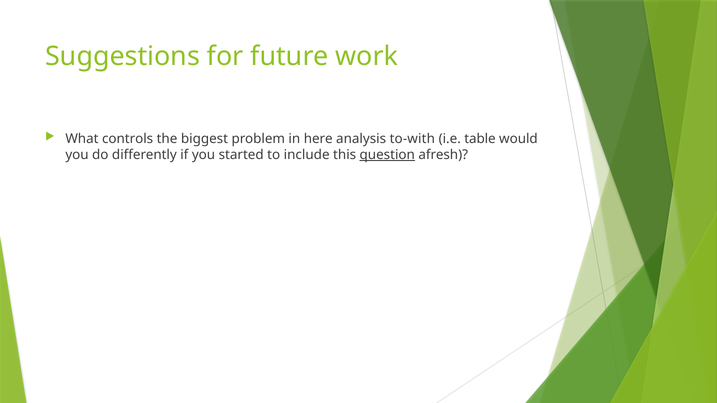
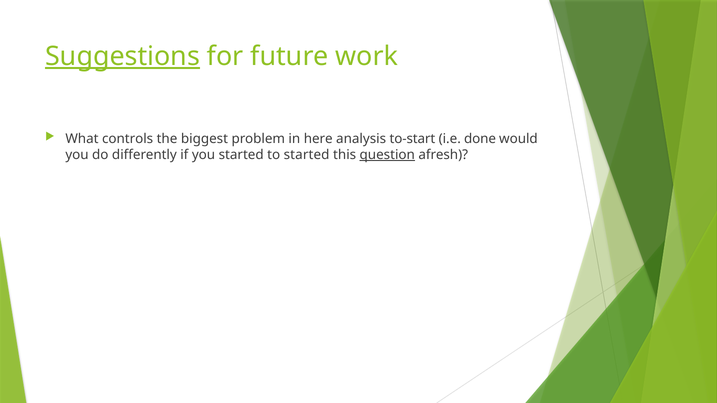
Suggestions underline: none -> present
to-with: to-with -> to-start
table: table -> done
to include: include -> started
